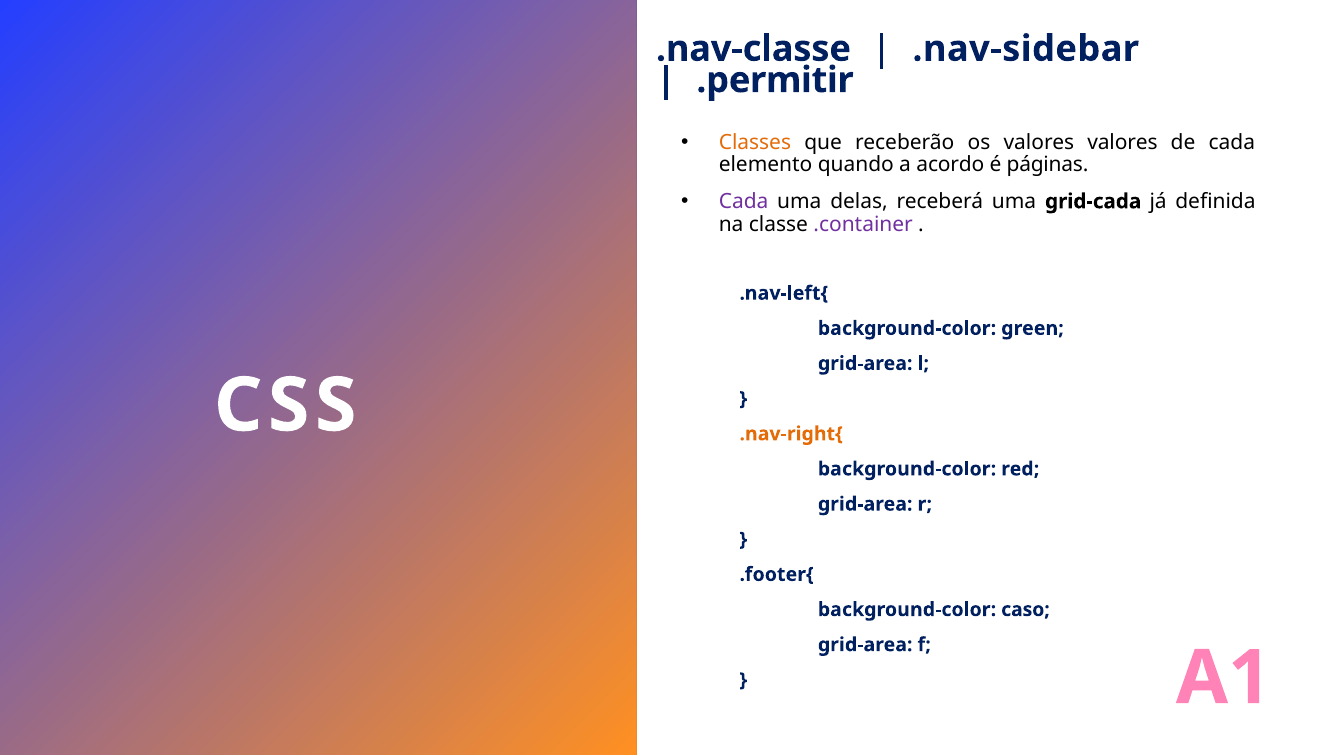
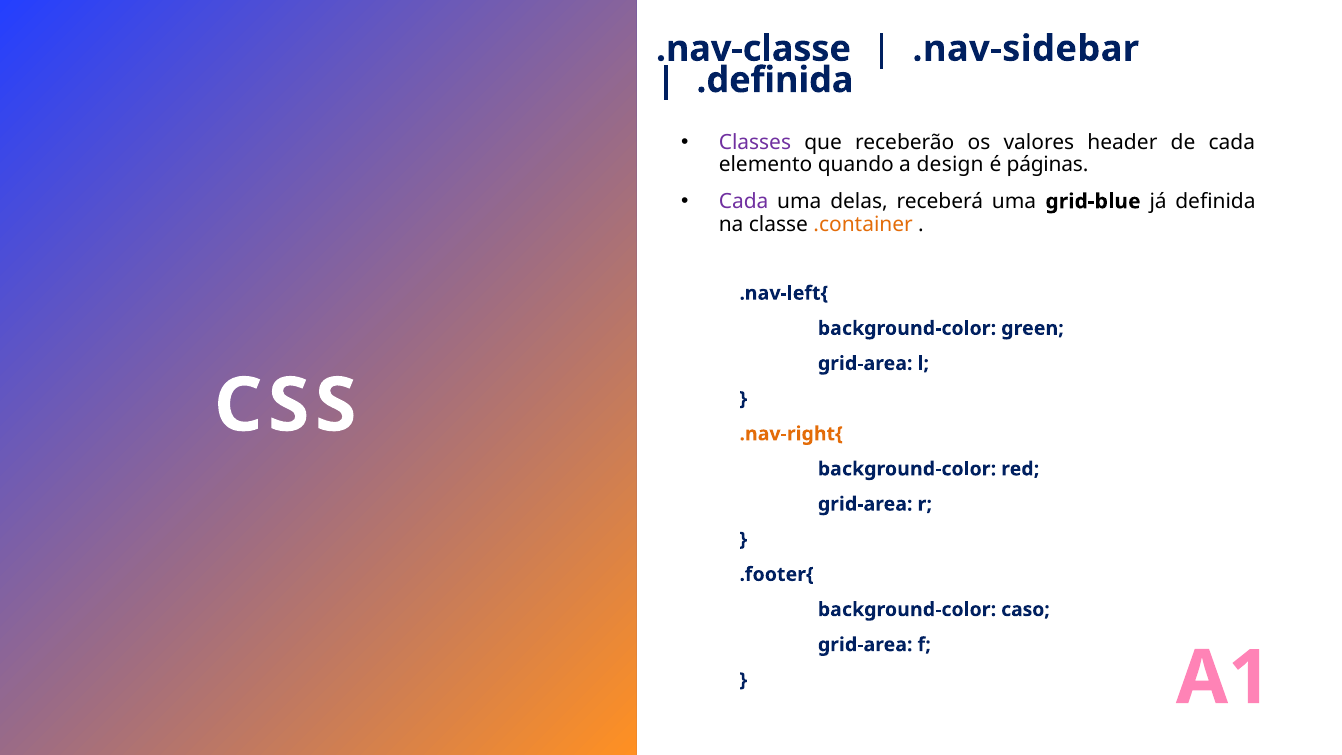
.permitir: .permitir -> .definida
Classes colour: orange -> purple
valores valores: valores -> header
acordo: acordo -> design
grid-cada: grid-cada -> grid-blue
.container colour: purple -> orange
